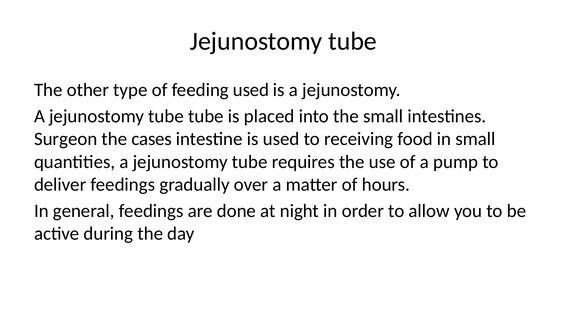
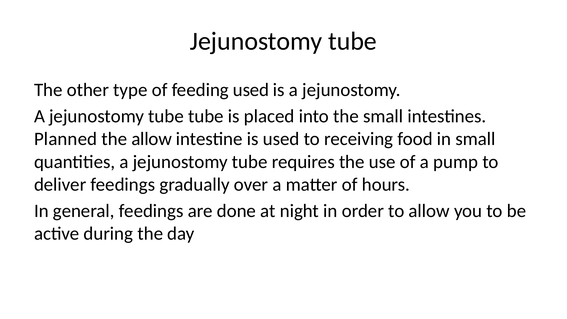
Surgeon: Surgeon -> Planned
the cases: cases -> allow
